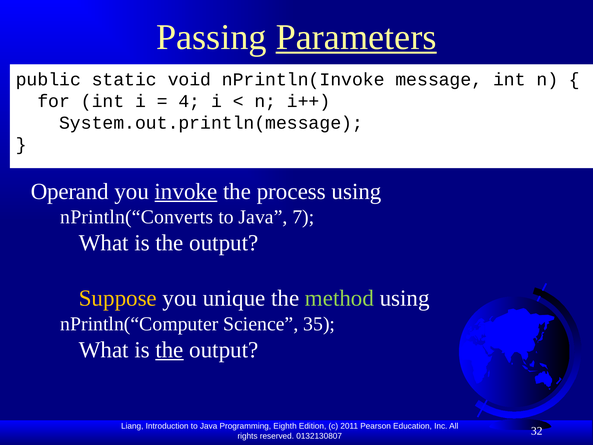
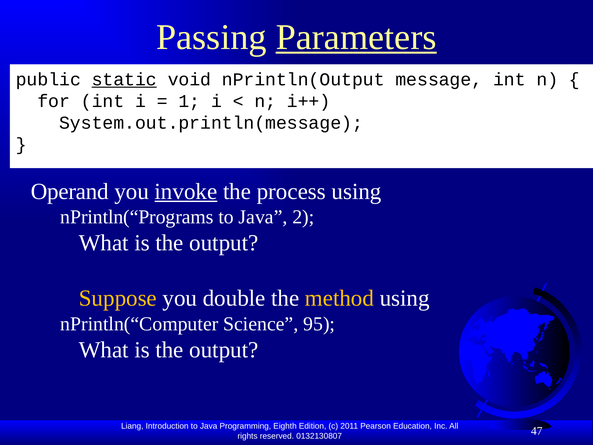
static underline: none -> present
nPrintln(Invoke: nPrintln(Invoke -> nPrintln(Output
4: 4 -> 1
nPrintln(“Converts: nPrintln(“Converts -> nPrintln(“Programs
7: 7 -> 2
unique: unique -> double
method colour: light green -> yellow
35: 35 -> 95
the at (169, 350) underline: present -> none
32: 32 -> 47
